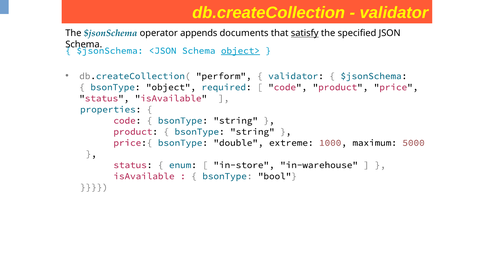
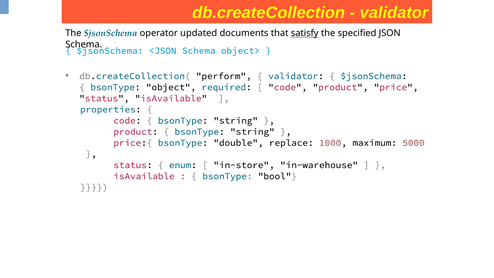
appends: appends -> updated
object> underline: present -> none
extreme: extreme -> replace
